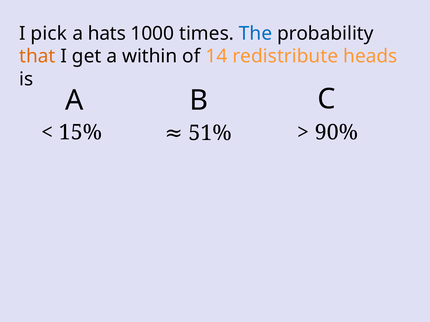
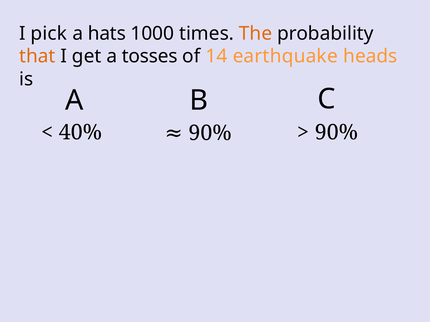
The colour: blue -> orange
within: within -> tosses
redistribute: redistribute -> earthquake
15%: 15% -> 40%
51% at (210, 133): 51% -> 90%
